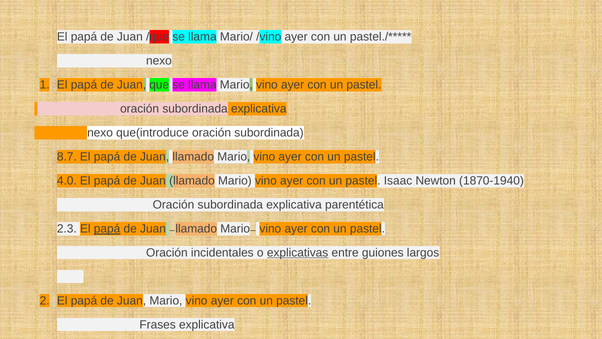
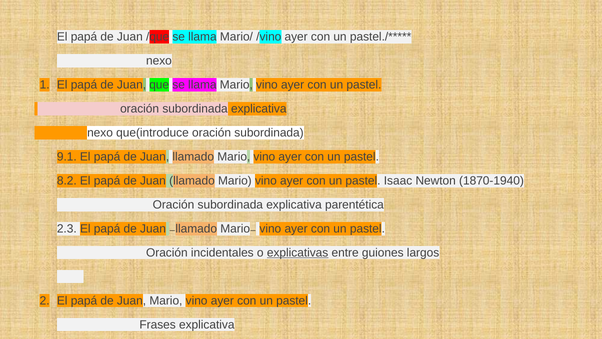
8.7: 8.7 -> 9.1
4.0: 4.0 -> 8.2
papá at (107, 229) underline: present -> none
